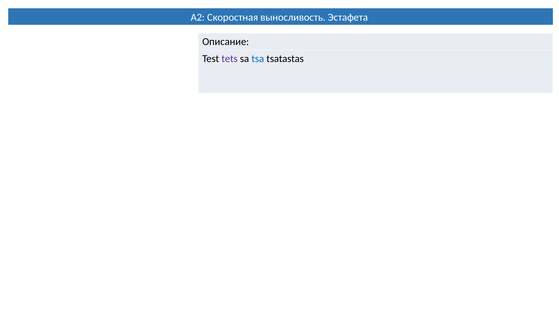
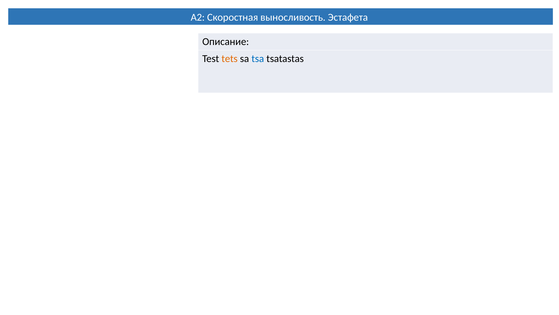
tets colour: purple -> orange
